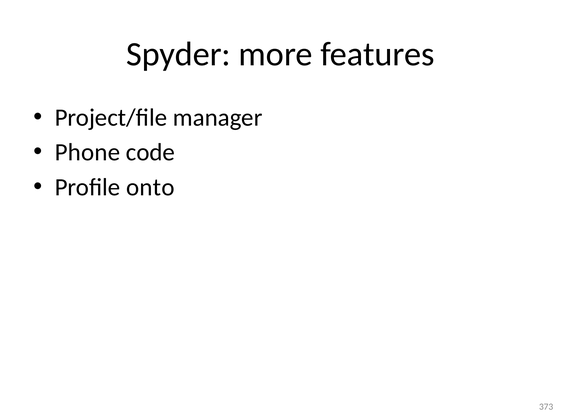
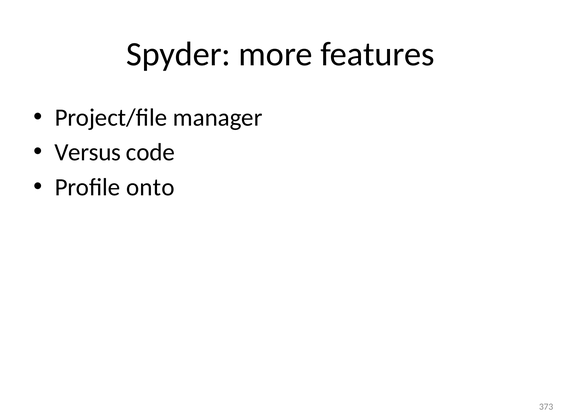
Phone: Phone -> Versus
